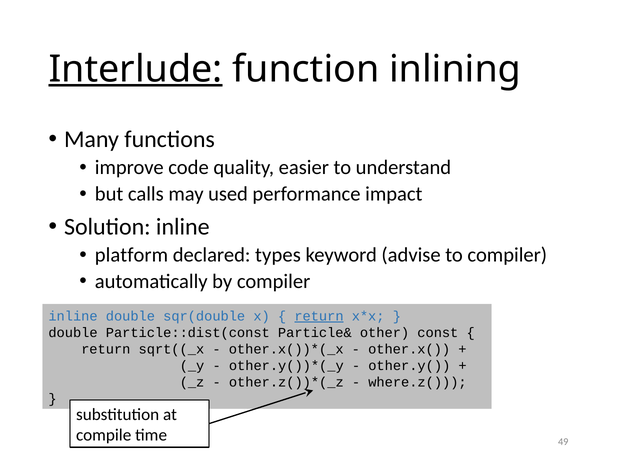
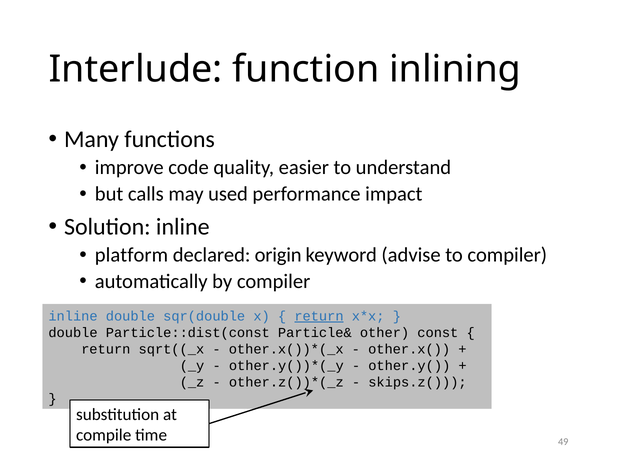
Interlude underline: present -> none
types: types -> origin
where.z(: where.z( -> skips.z(
